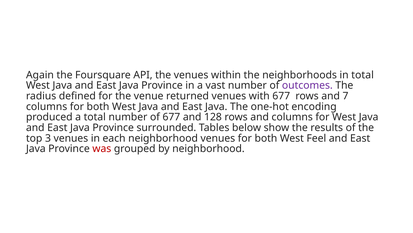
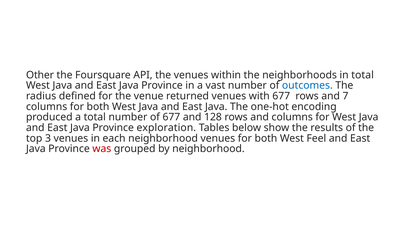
Again: Again -> Other
outcomes colour: purple -> blue
surrounded: surrounded -> exploration
